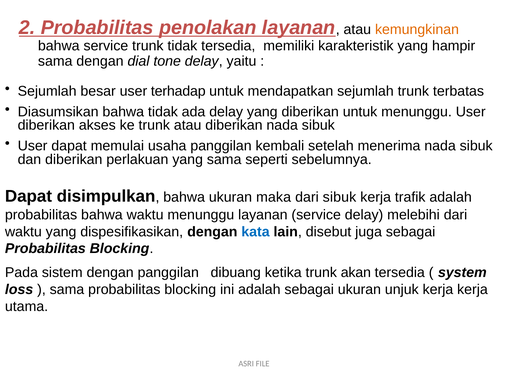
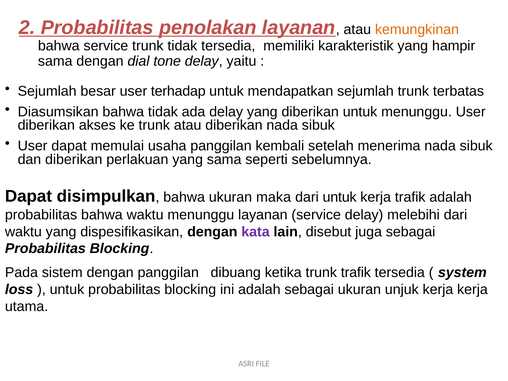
dari sibuk: sibuk -> untuk
kata colour: blue -> purple
trunk akan: akan -> trafik
sama at (67, 290): sama -> untuk
